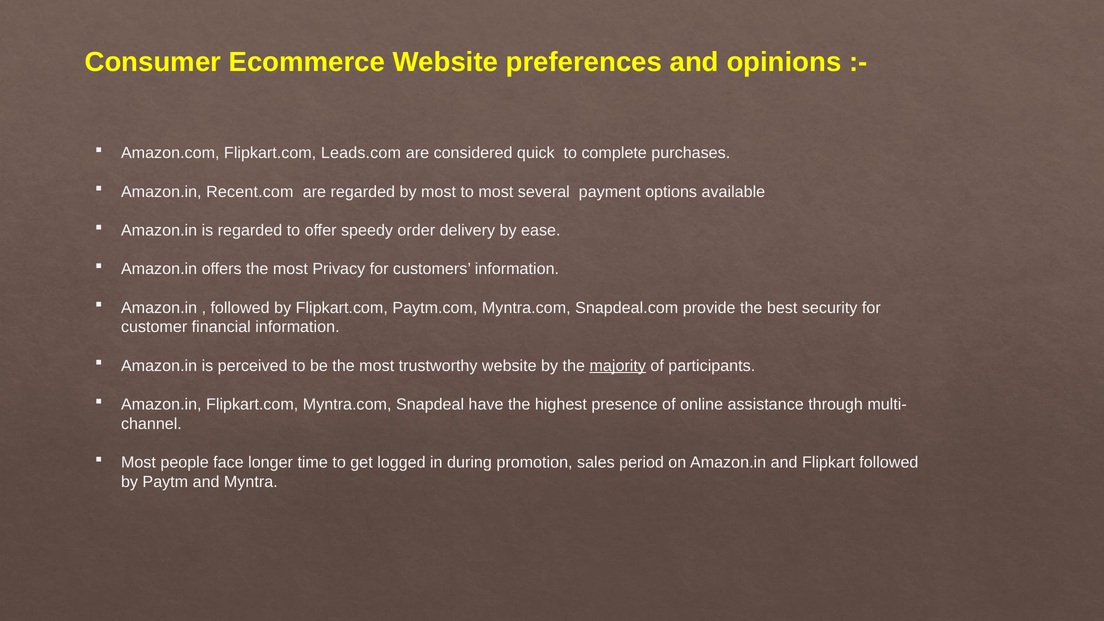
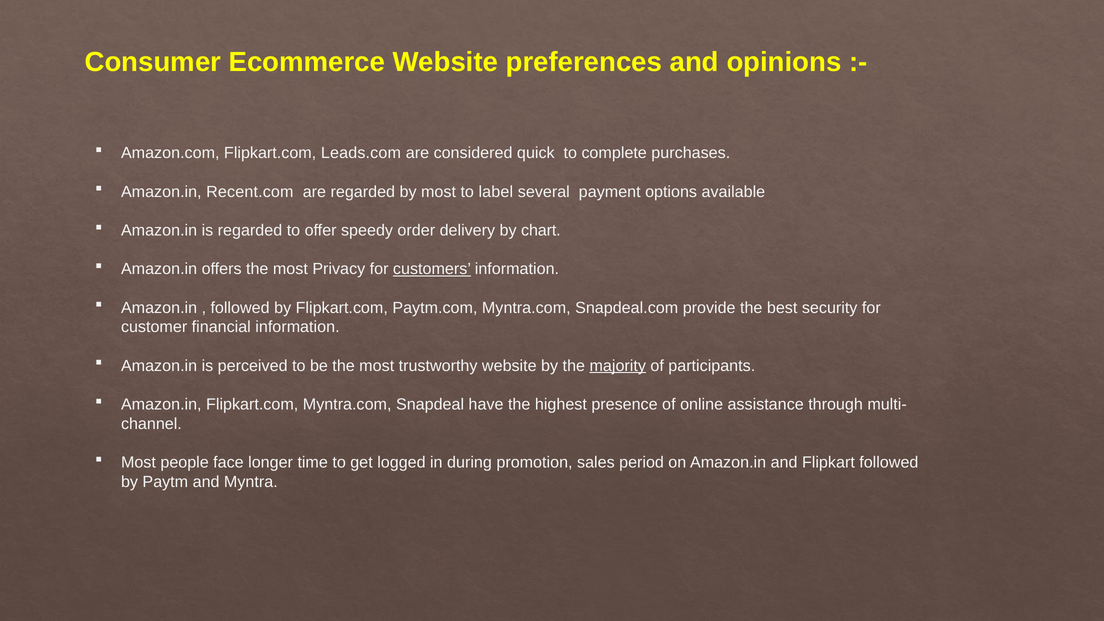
to most: most -> label
ease: ease -> chart
customers underline: none -> present
